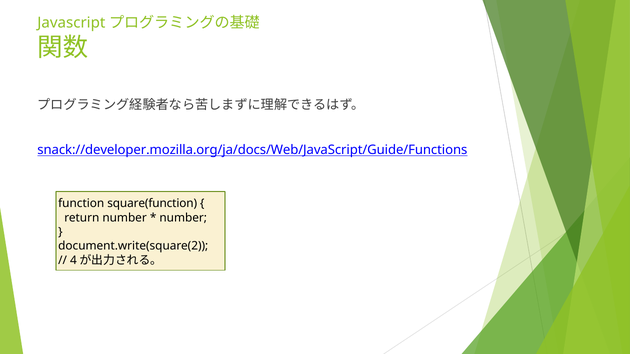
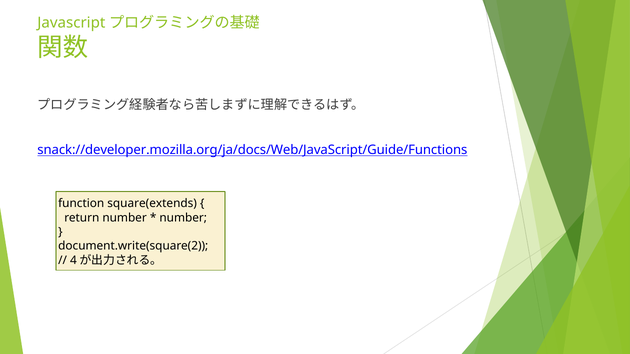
square(function: square(function -> square(extends
